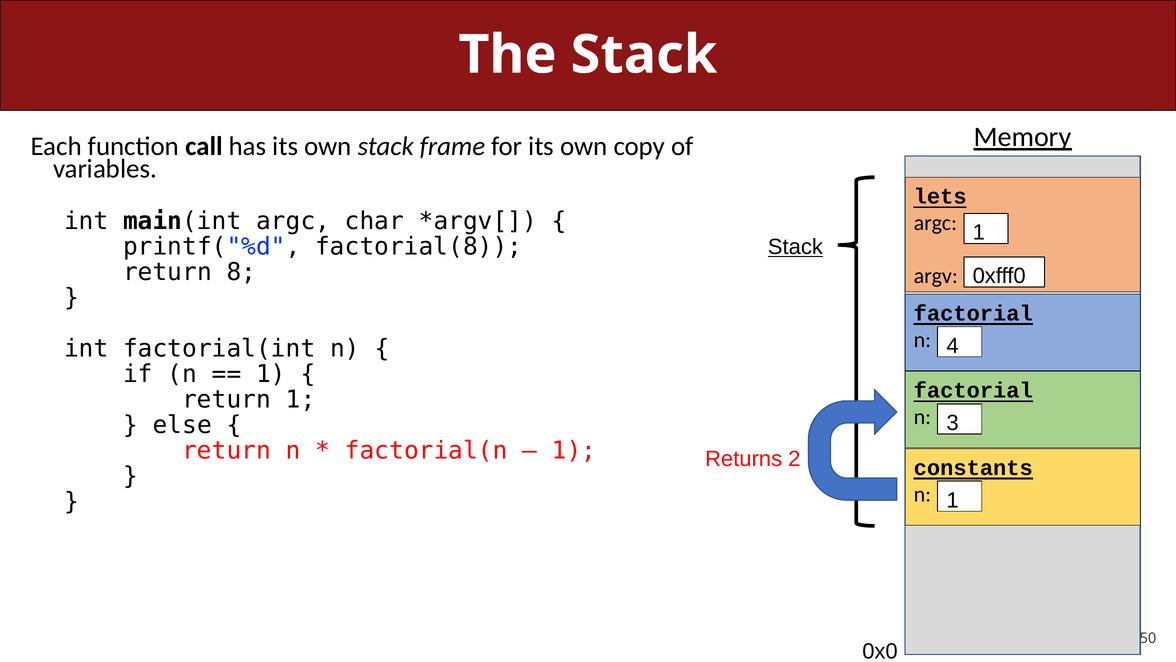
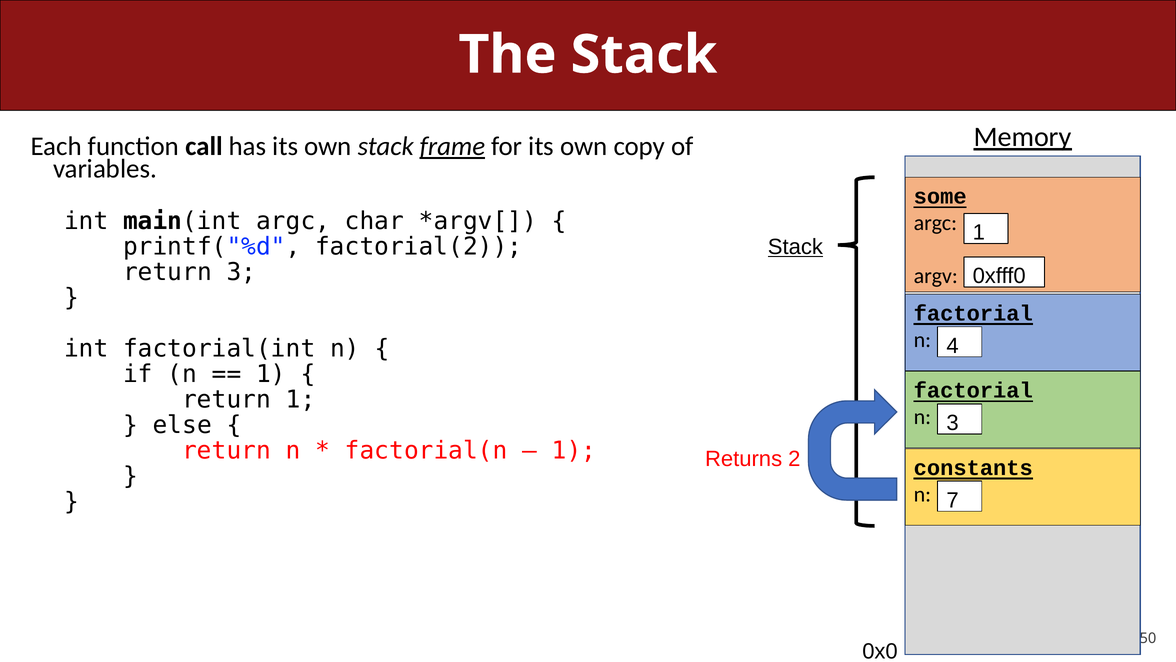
frame underline: none -> present
lets: lets -> some
factorial(8: factorial(8 -> factorial(2
return 8: 8 -> 3
1 at (953, 500): 1 -> 7
